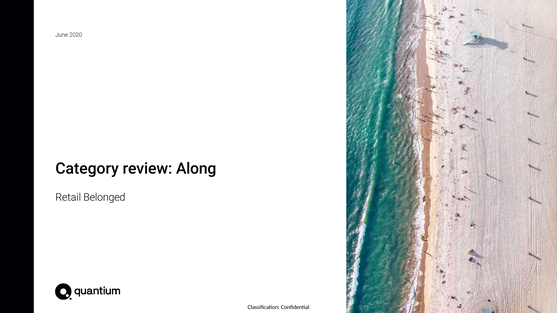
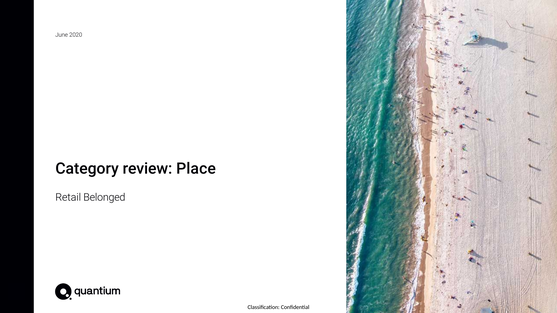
Along: Along -> Place
